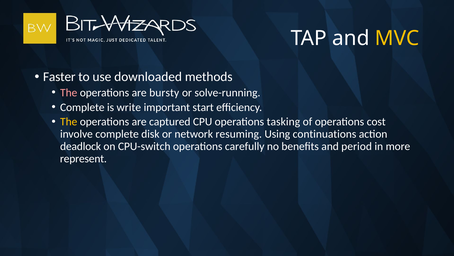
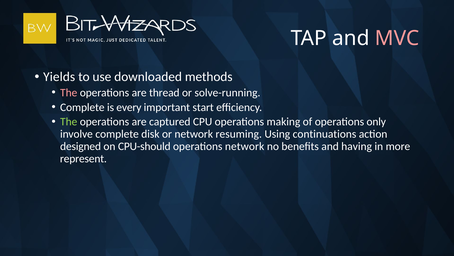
MVC colour: yellow -> pink
Faster: Faster -> Yields
bursty: bursty -> thread
write: write -> every
The at (69, 122) colour: yellow -> light green
tasking: tasking -> making
cost: cost -> only
deadlock: deadlock -> designed
CPU-switch: CPU-switch -> CPU-should
operations carefully: carefully -> network
period: period -> having
